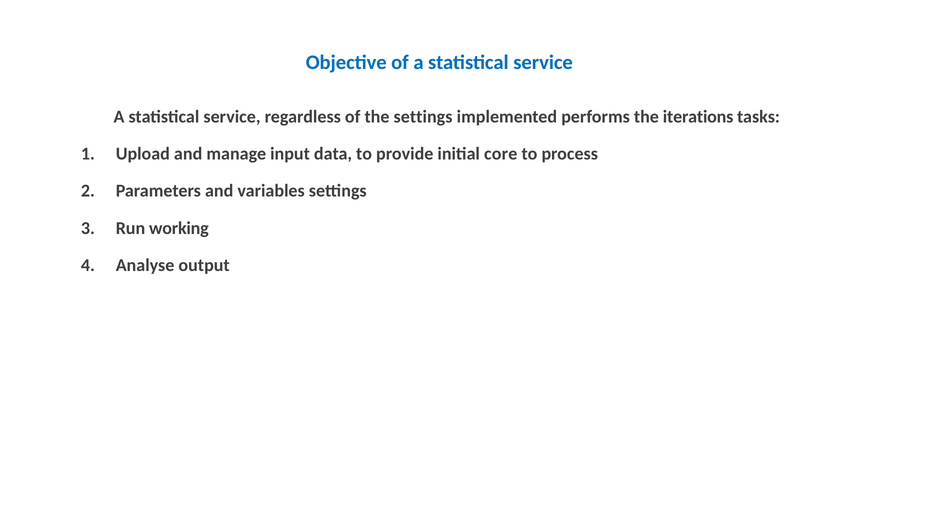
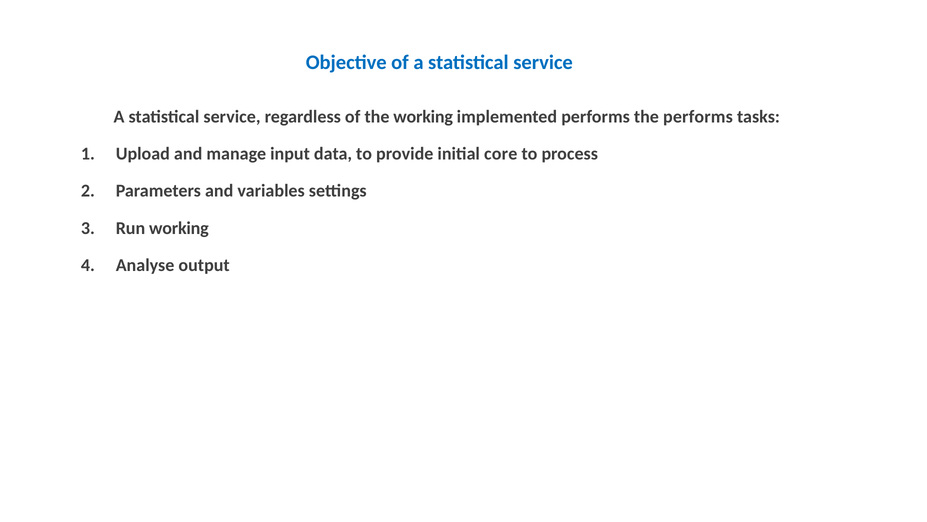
the settings: settings -> working
the iterations: iterations -> performs
